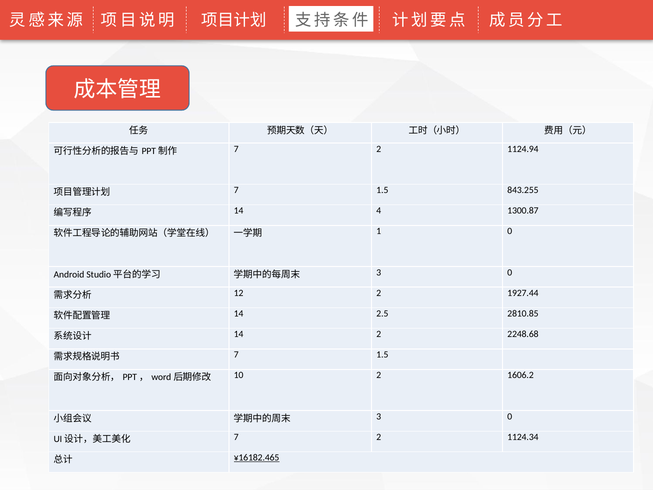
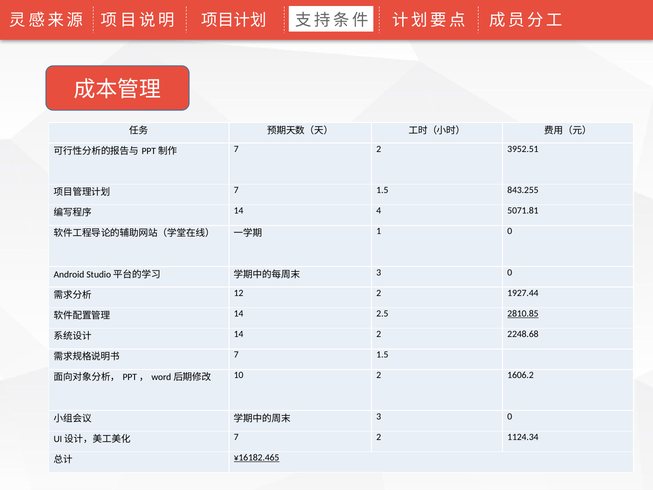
1124.94: 1124.94 -> 3952.51
1300.87: 1300.87 -> 5071.81
2810.85 underline: none -> present
